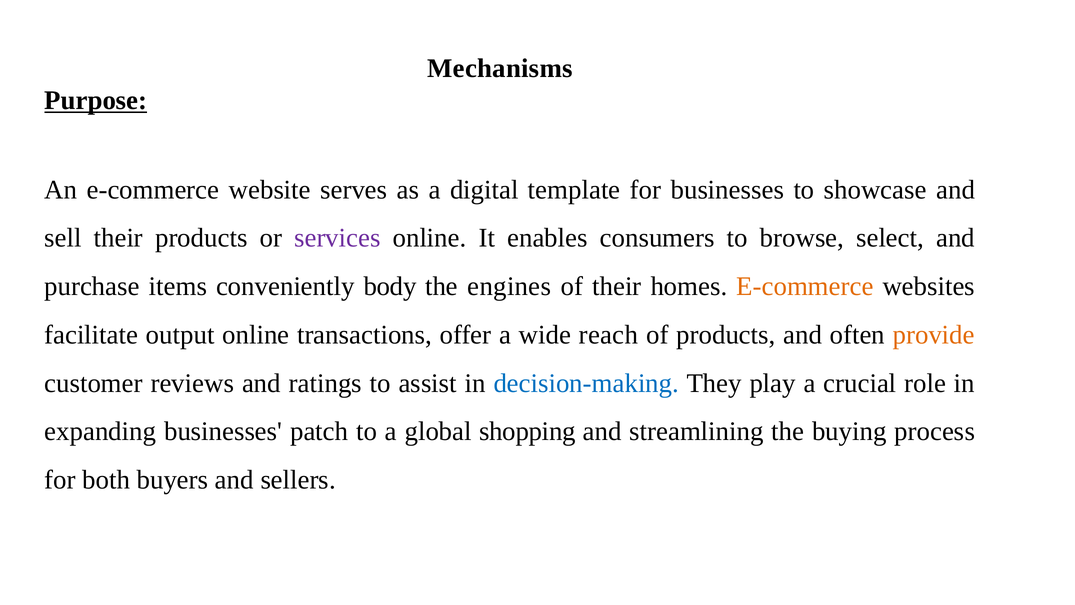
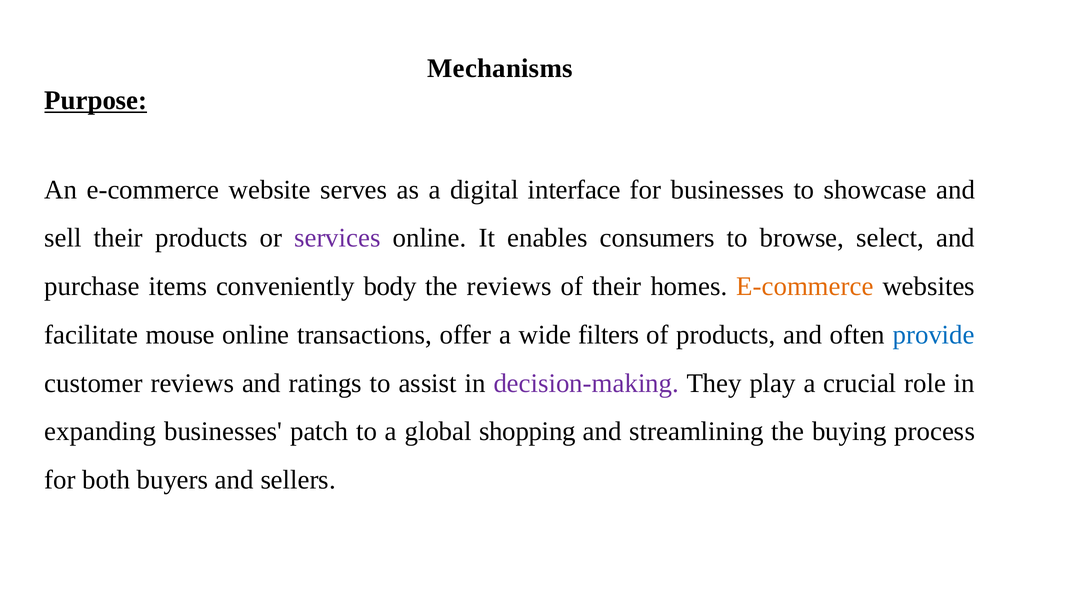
template: template -> interface
the engines: engines -> reviews
output: output -> mouse
reach: reach -> filters
provide colour: orange -> blue
decision-making colour: blue -> purple
